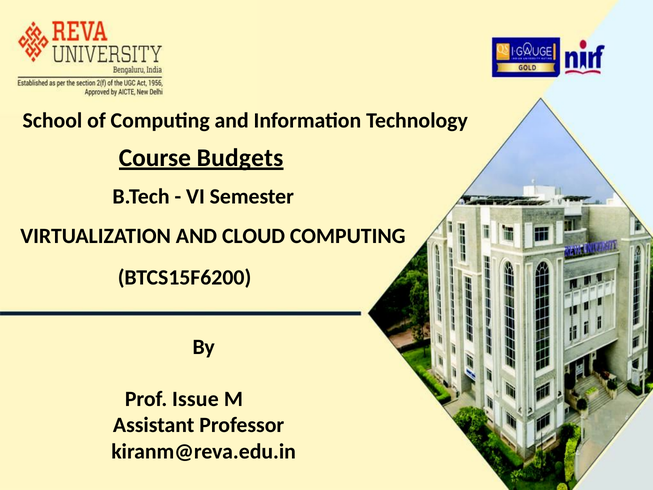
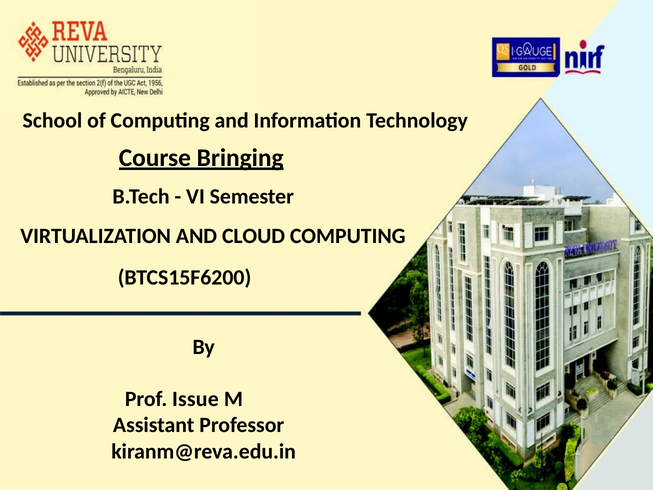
Budgets: Budgets -> Bringing
